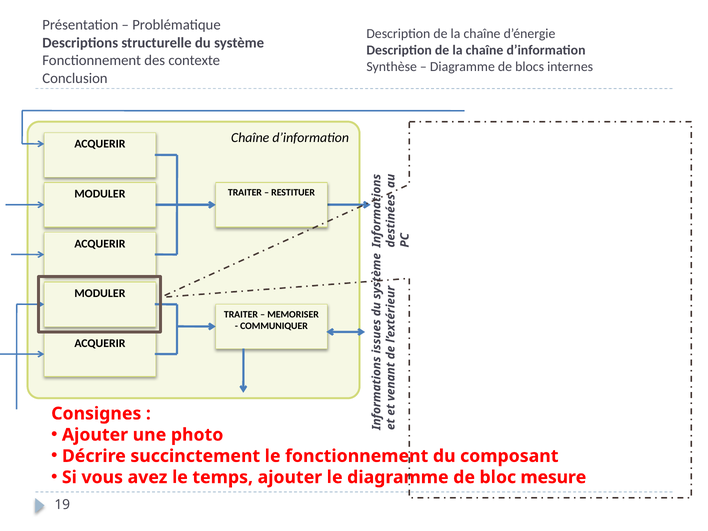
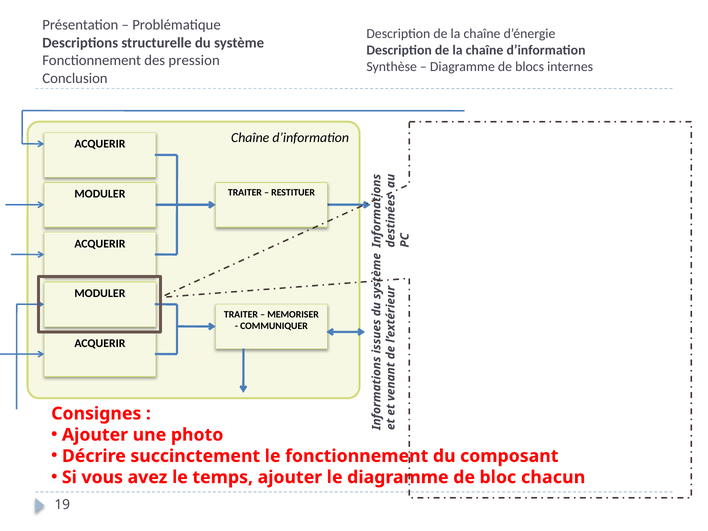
contexte: contexte -> pression
mesure: mesure -> chacun
